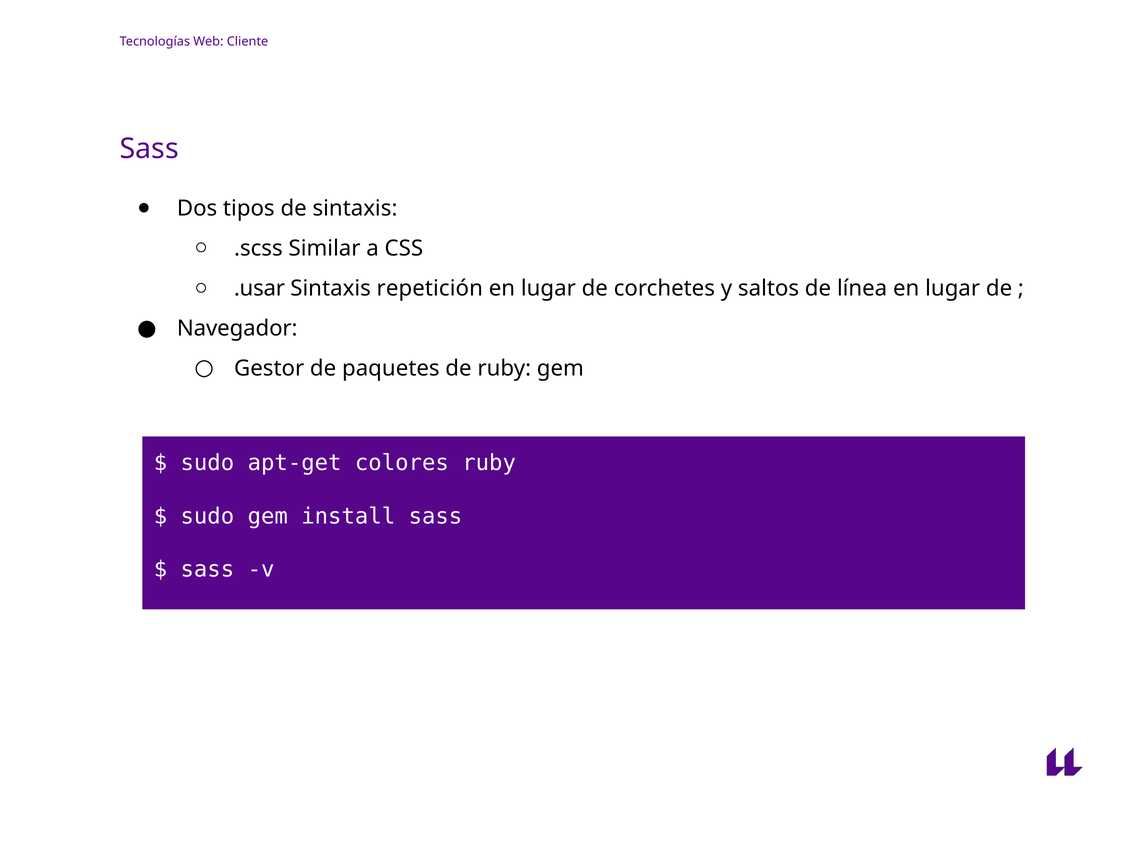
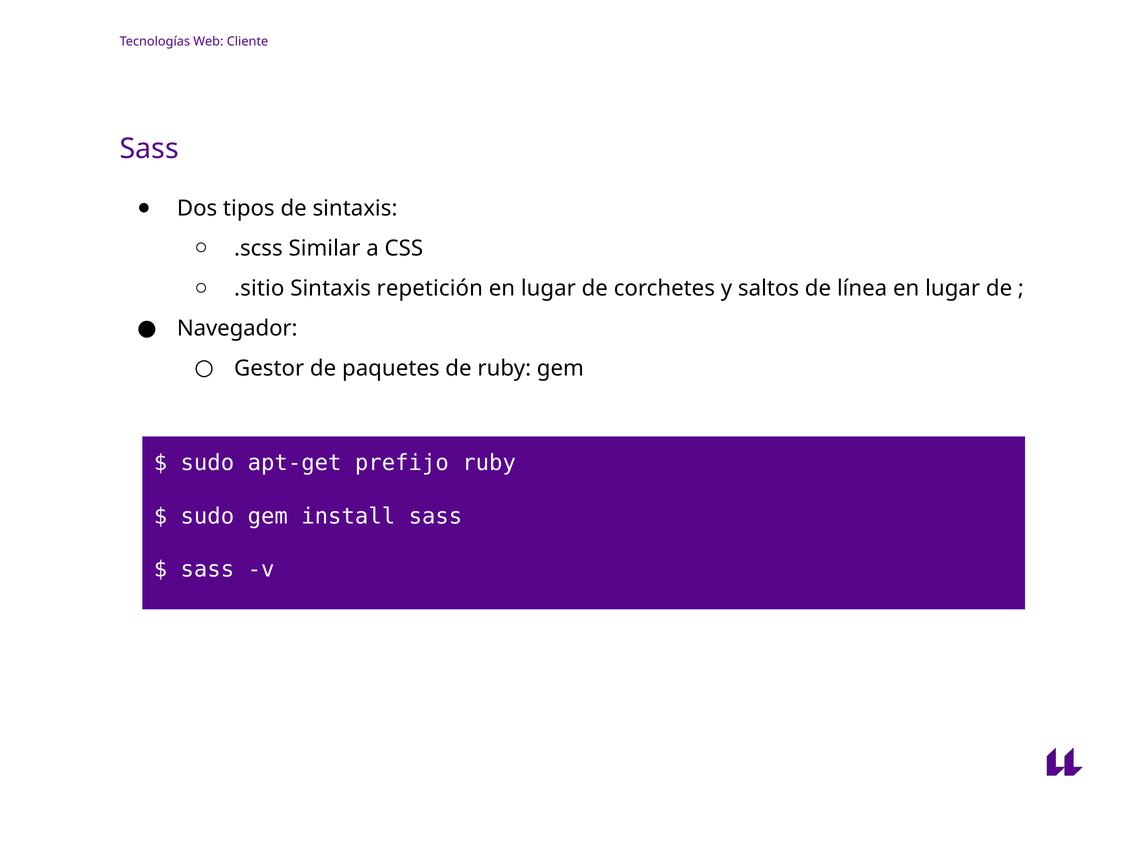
.usar: .usar -> .sitio
colores: colores -> prefijo
